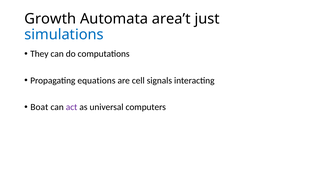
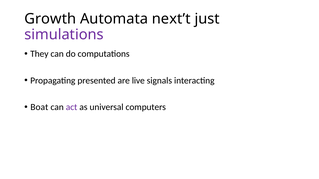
area’t: area’t -> next’t
simulations colour: blue -> purple
equations: equations -> presented
cell: cell -> live
